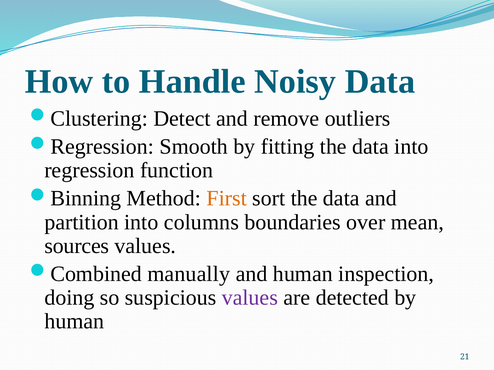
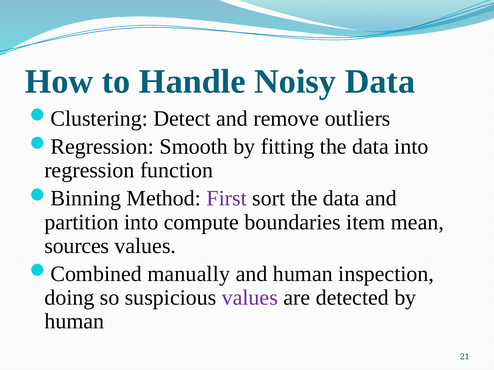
First colour: orange -> purple
columns: columns -> compute
over: over -> item
